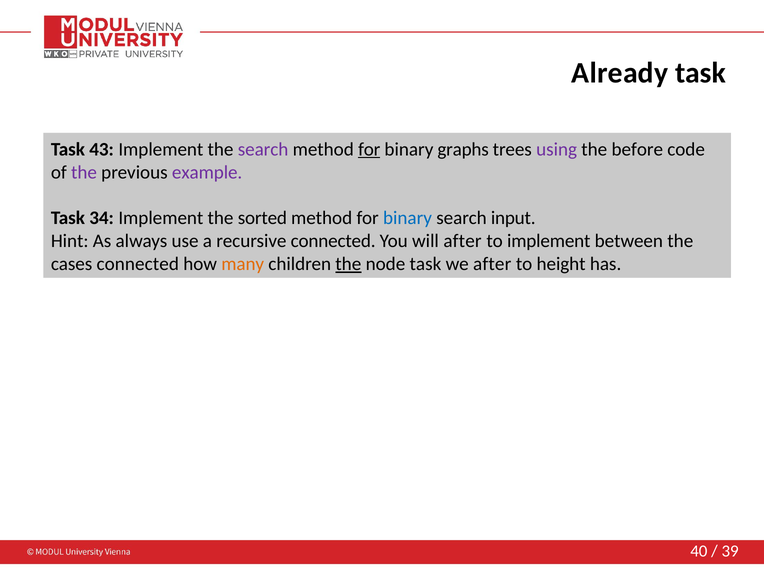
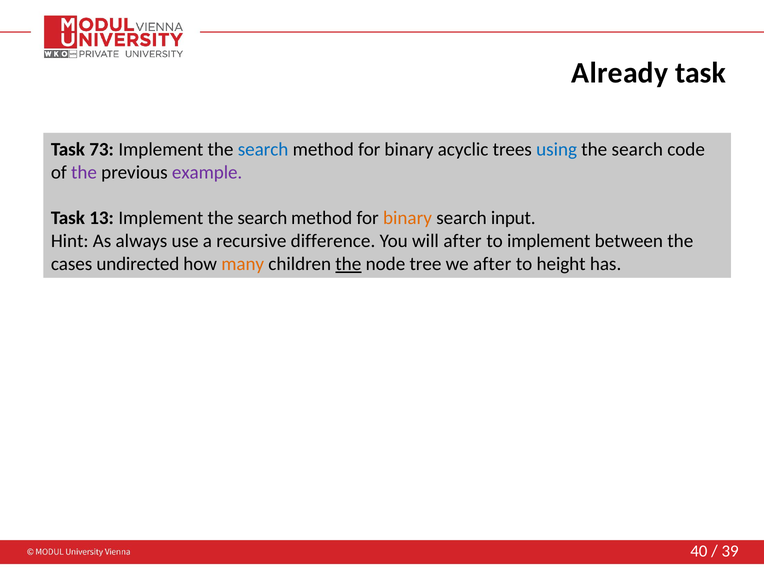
43: 43 -> 73
search at (263, 149) colour: purple -> blue
for at (369, 149) underline: present -> none
graphs: graphs -> acyclic
using colour: purple -> blue
before at (637, 149): before -> search
34: 34 -> 13
sorted at (262, 218): sorted -> search
binary at (407, 218) colour: blue -> orange
recursive connected: connected -> difference
cases connected: connected -> undirected
node task: task -> tree
